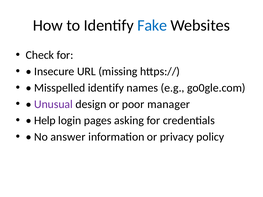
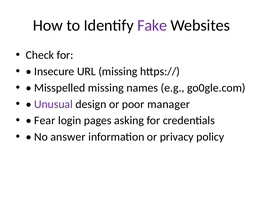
Fake colour: blue -> purple
Misspelled identify: identify -> missing
Help: Help -> Fear
